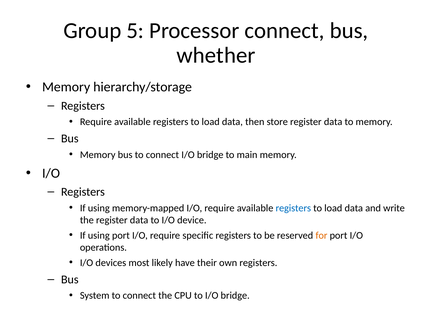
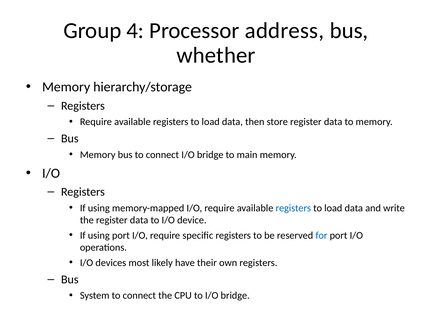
5: 5 -> 4
Processor connect: connect -> address
for colour: orange -> blue
